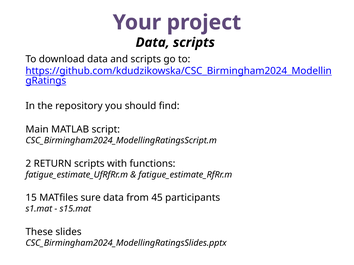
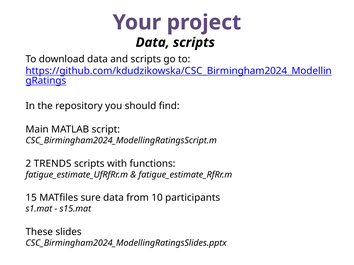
RETURN: RETURN -> TRENDS
45: 45 -> 10
